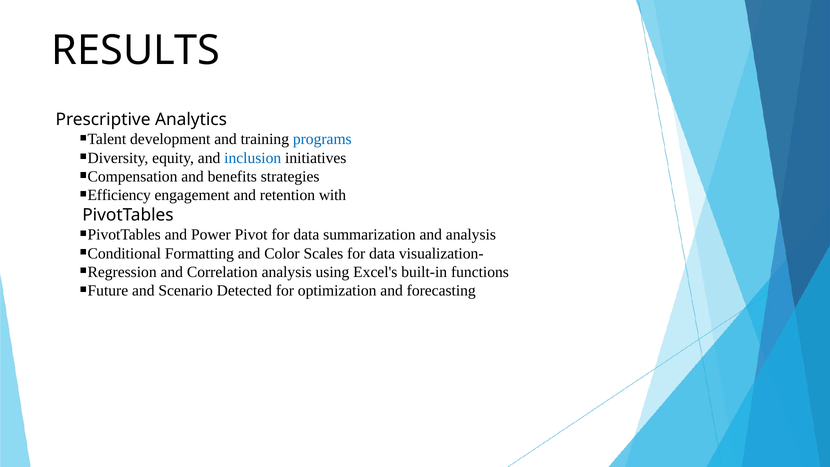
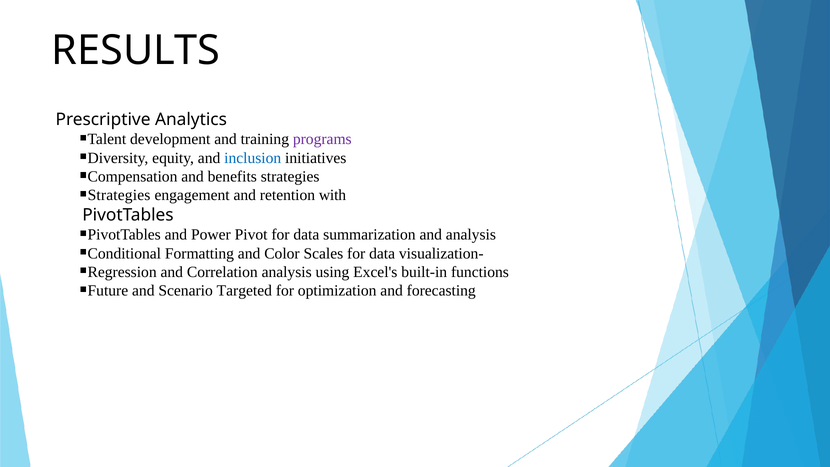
programs colour: blue -> purple
Efficiency at (119, 195): Efficiency -> Strategies
Detected: Detected -> Targeted
